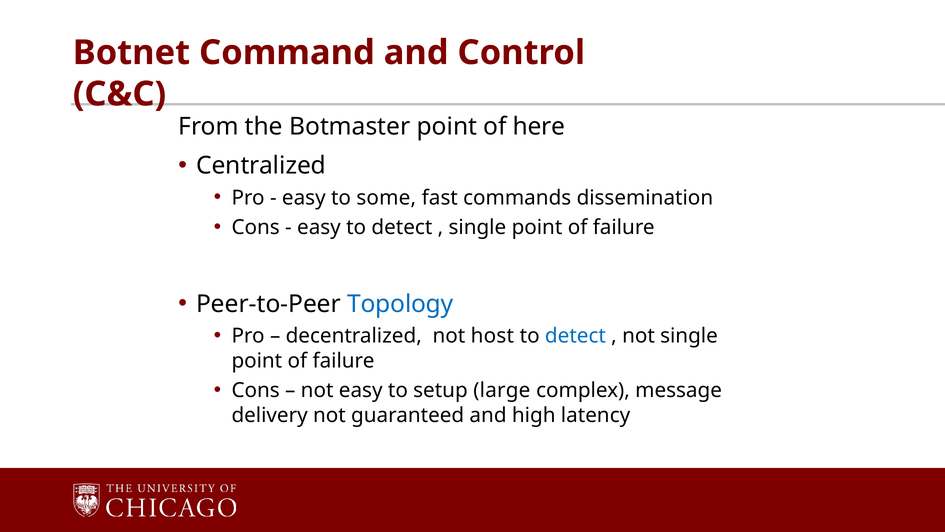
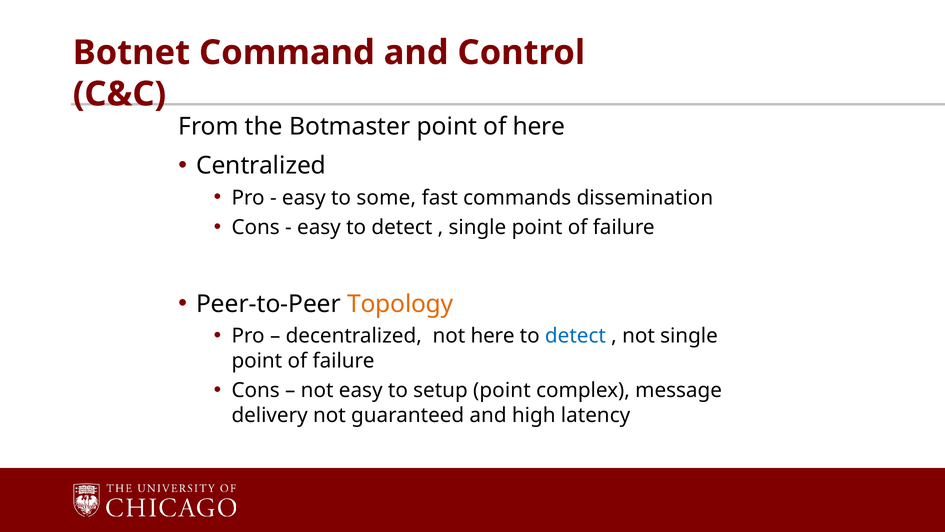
Topology colour: blue -> orange
not host: host -> here
setup large: large -> point
